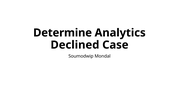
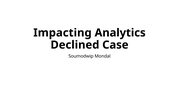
Determine: Determine -> Impacting
